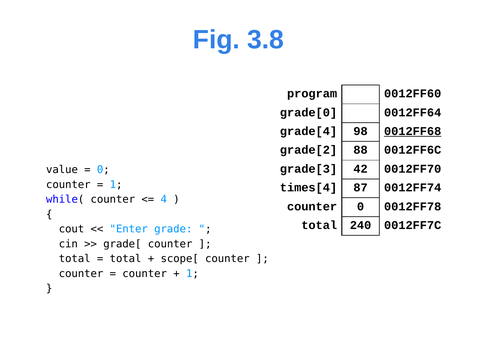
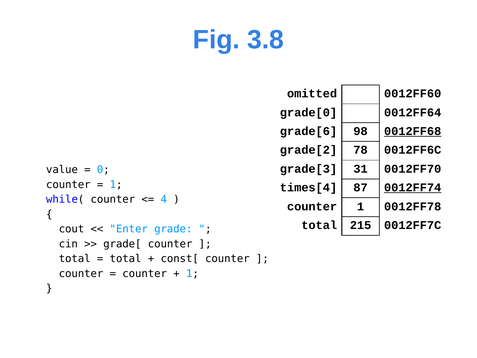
program: program -> omitted
grade[4: grade[4 -> grade[6
88: 88 -> 78
42: 42 -> 31
0012FF74 underline: none -> present
counter 0: 0 -> 1
240: 240 -> 215
scope[: scope[ -> const[
